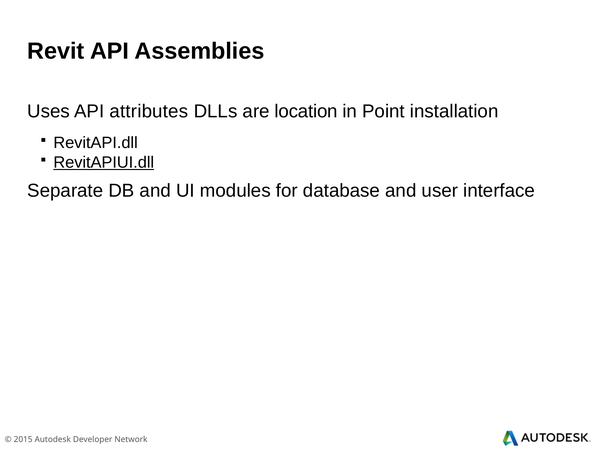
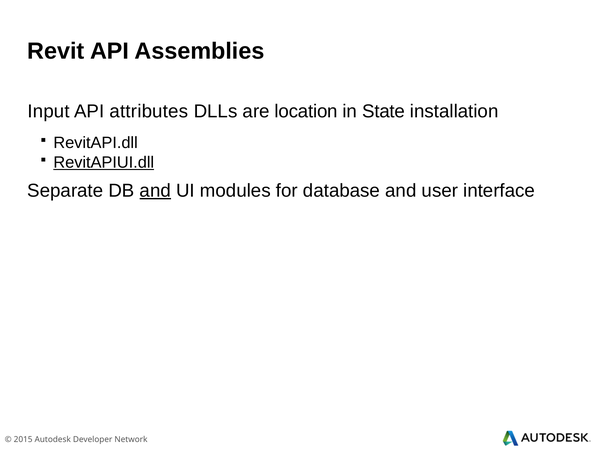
Uses: Uses -> Input
Point: Point -> State
and at (155, 191) underline: none -> present
